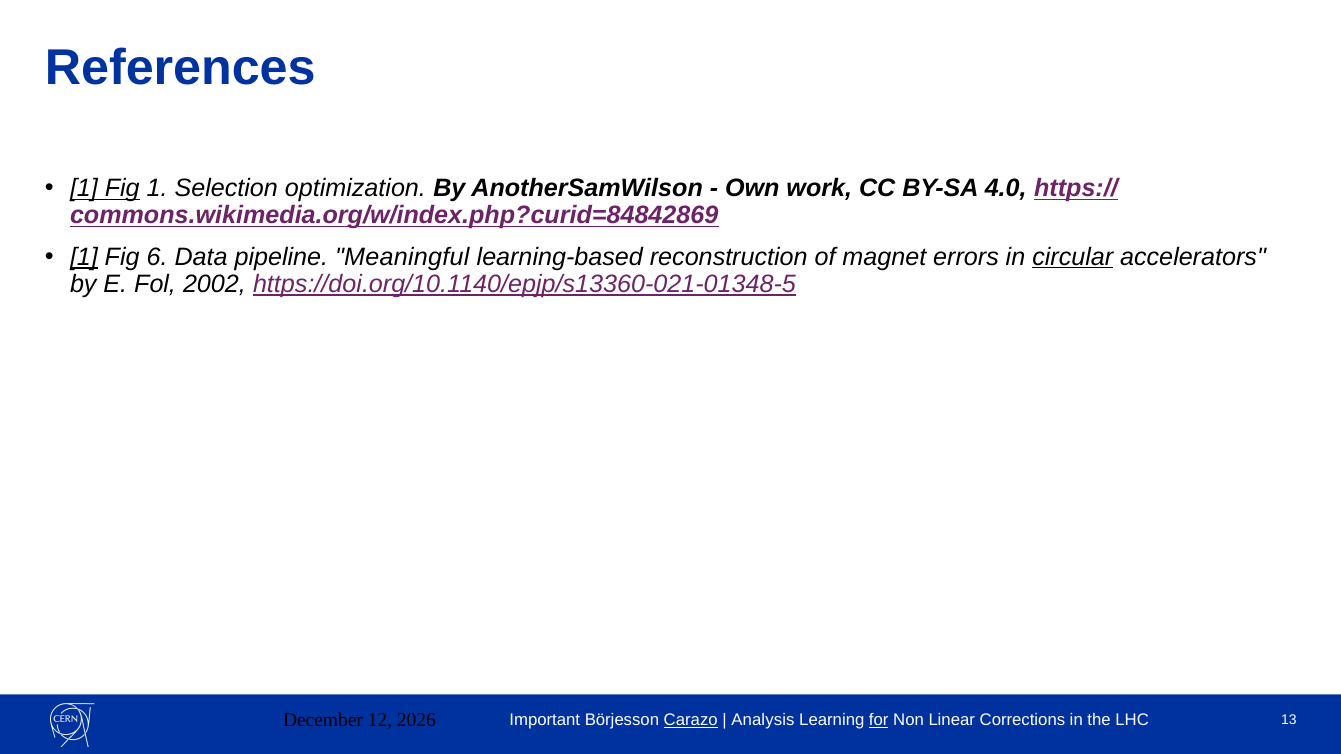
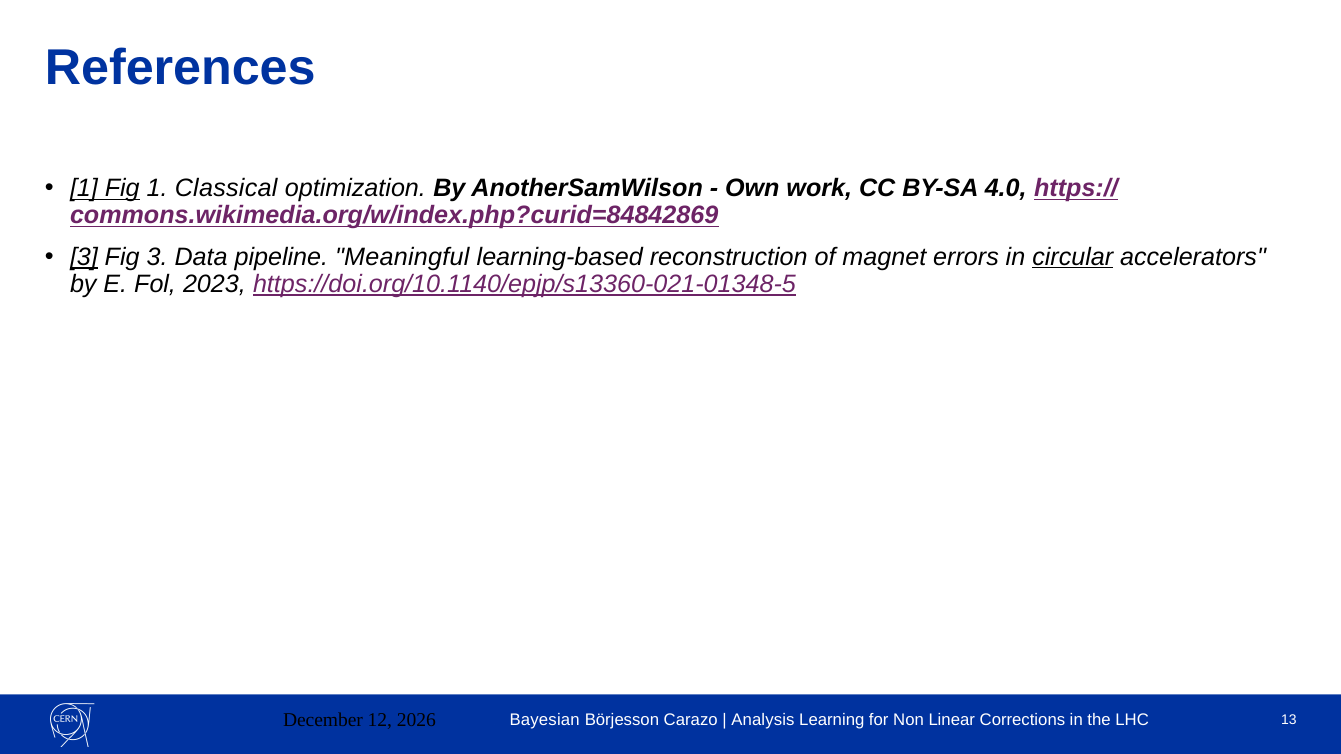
Selection: Selection -> Classical
1 at (84, 257): 1 -> 3
Fig 6: 6 -> 3
2002: 2002 -> 2023
Important: Important -> Bayesian
Carazo underline: present -> none
for underline: present -> none
